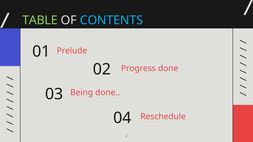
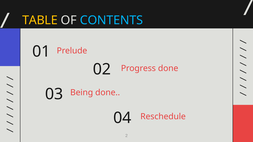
TABLE colour: light green -> yellow
